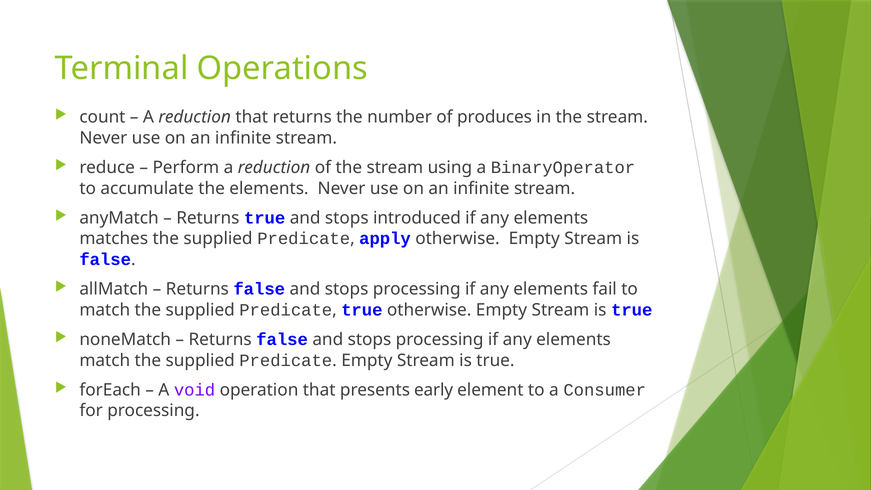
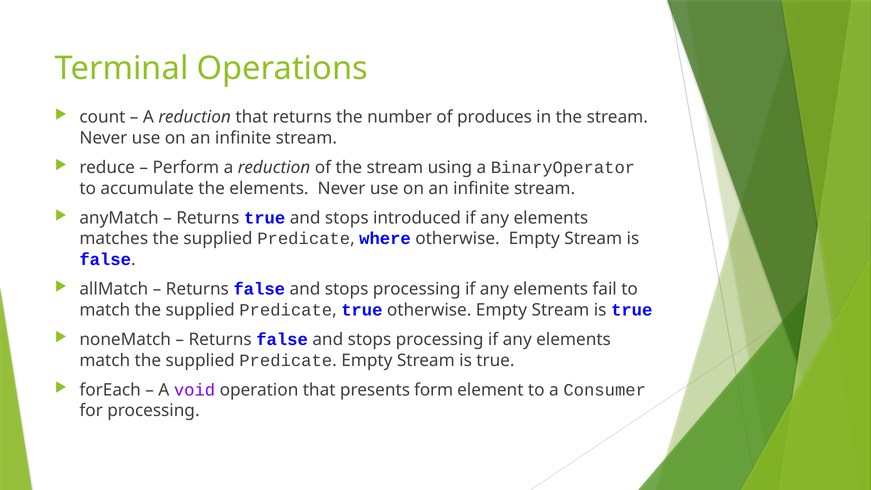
apply: apply -> where
early: early -> form
